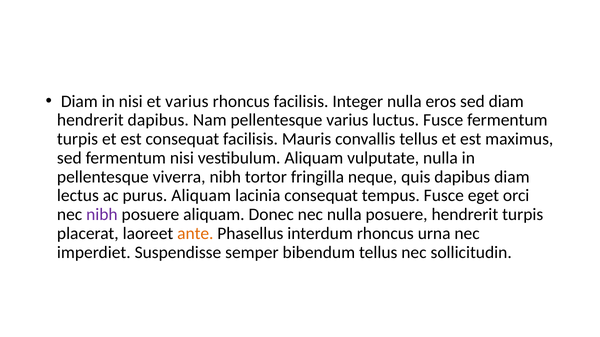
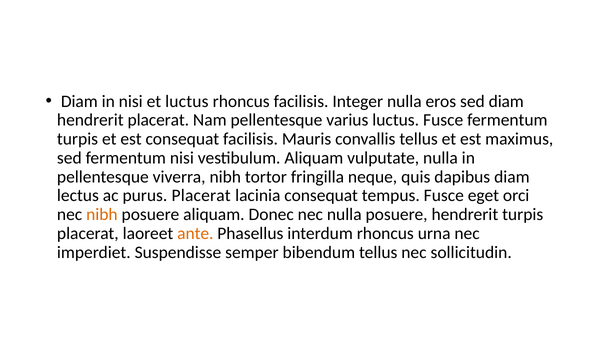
et varius: varius -> luctus
hendrerit dapibus: dapibus -> placerat
purus Aliquam: Aliquam -> Placerat
nibh at (102, 215) colour: purple -> orange
